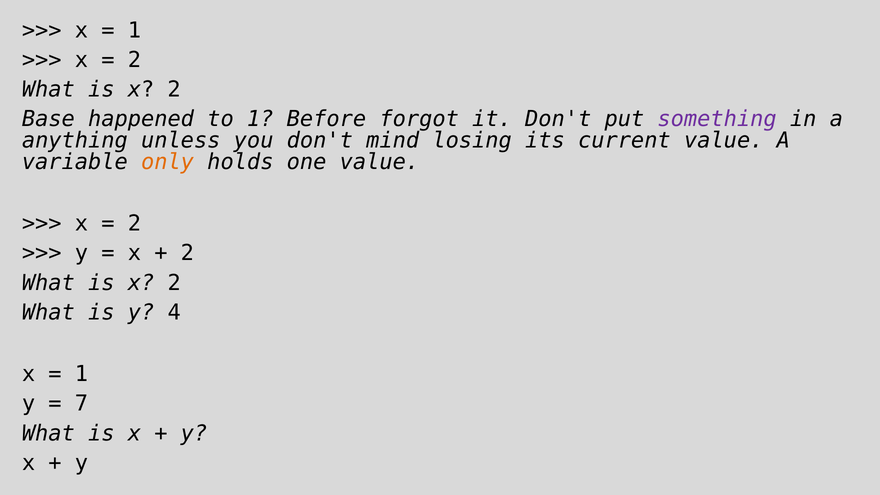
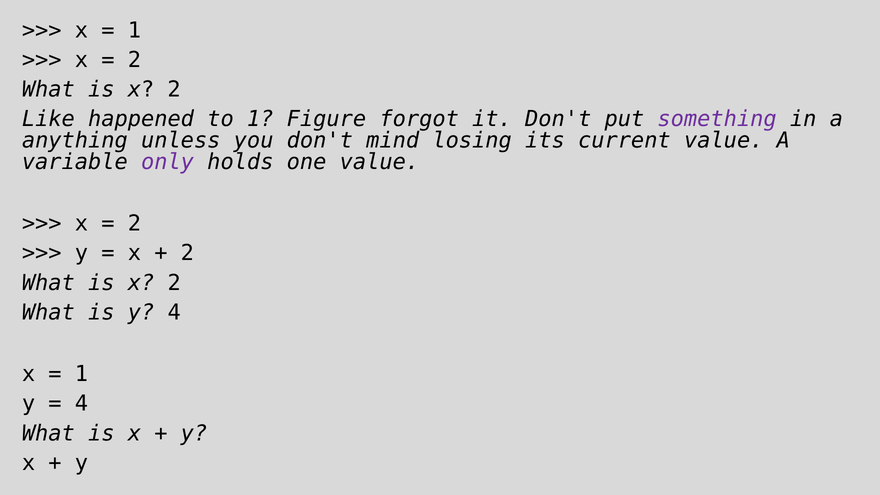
Base: Base -> Like
Before: Before -> Figure
only colour: orange -> purple
7 at (81, 404): 7 -> 4
